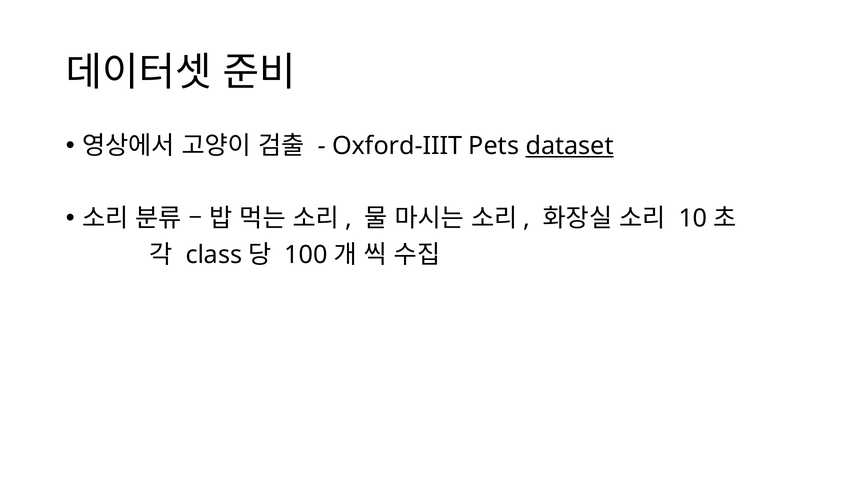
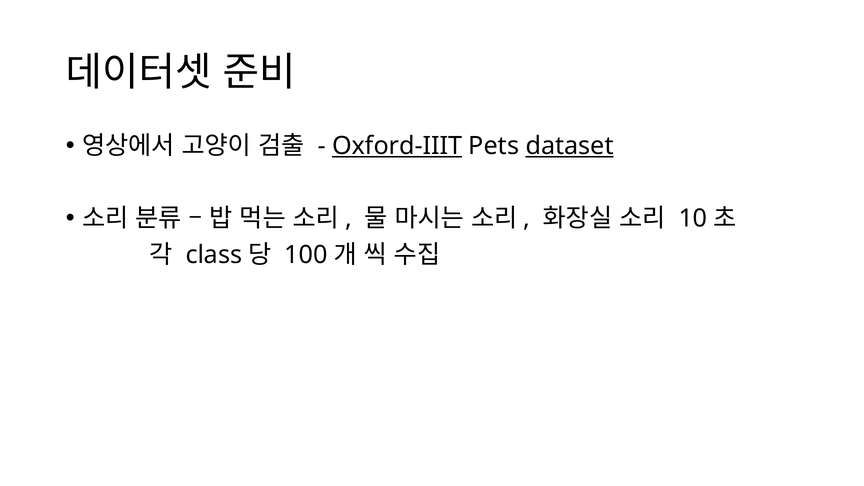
Oxford-IIIT underline: none -> present
